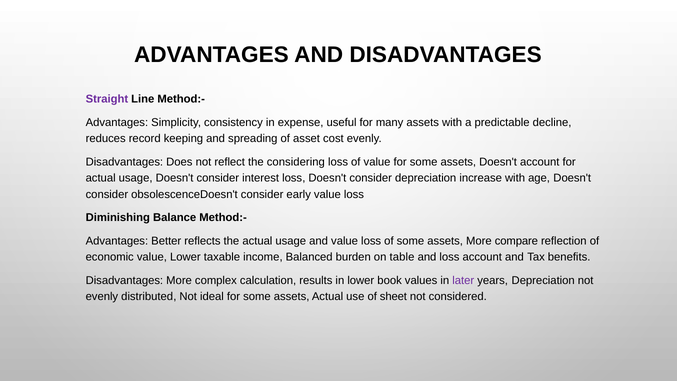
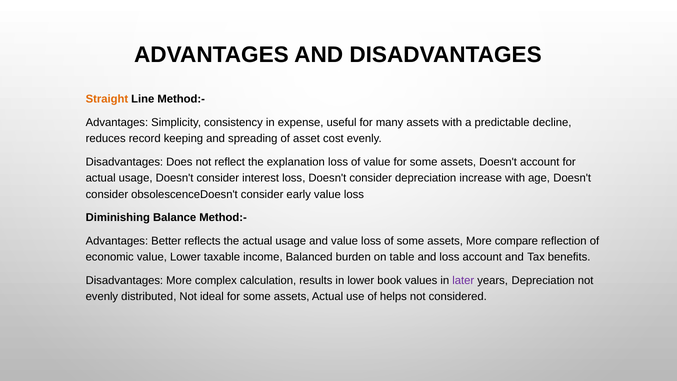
Straight colour: purple -> orange
considering: considering -> explanation
sheet: sheet -> helps
